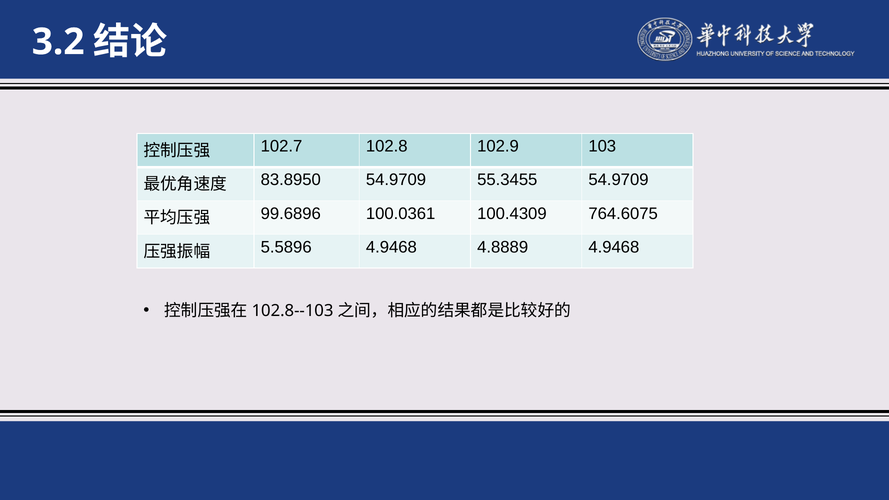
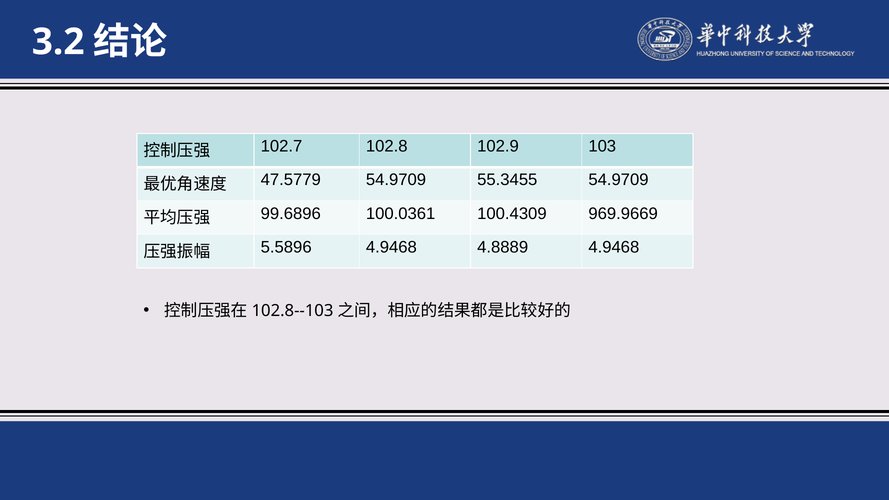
83.8950: 83.8950 -> 47.5779
764.6075: 764.6075 -> 969.9669
